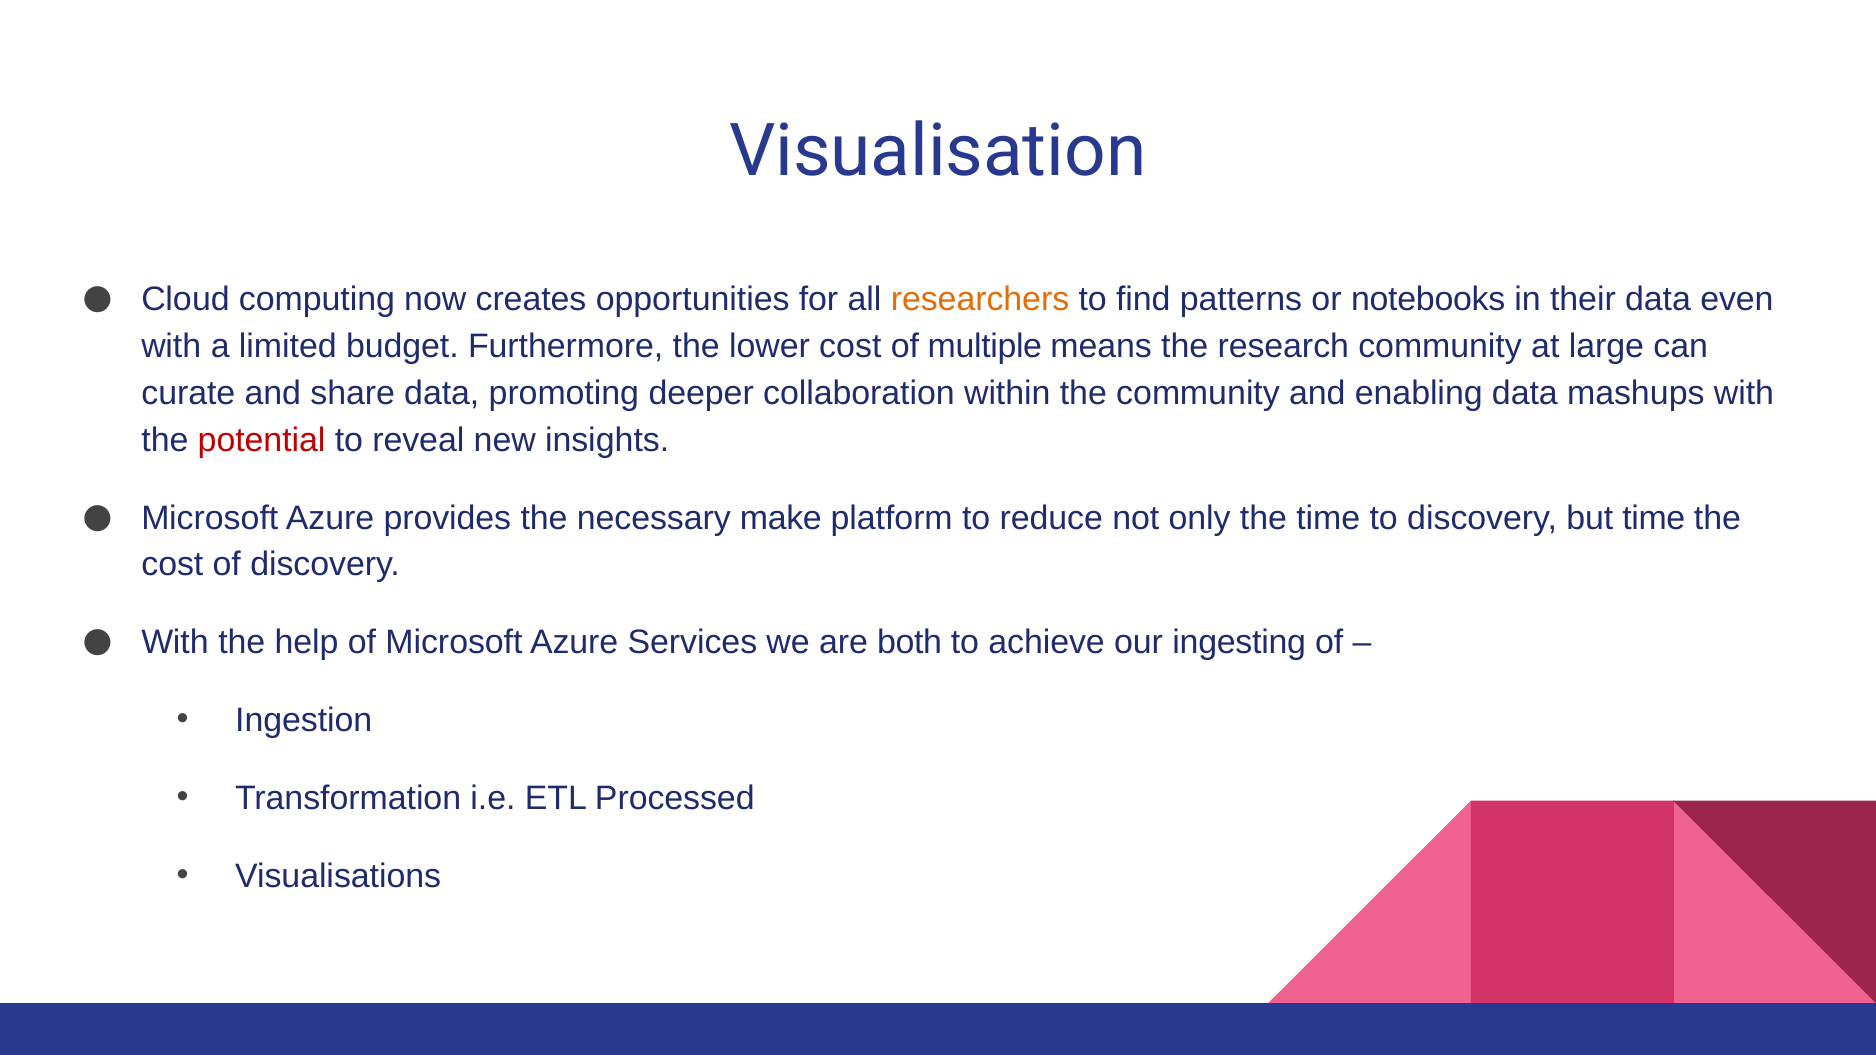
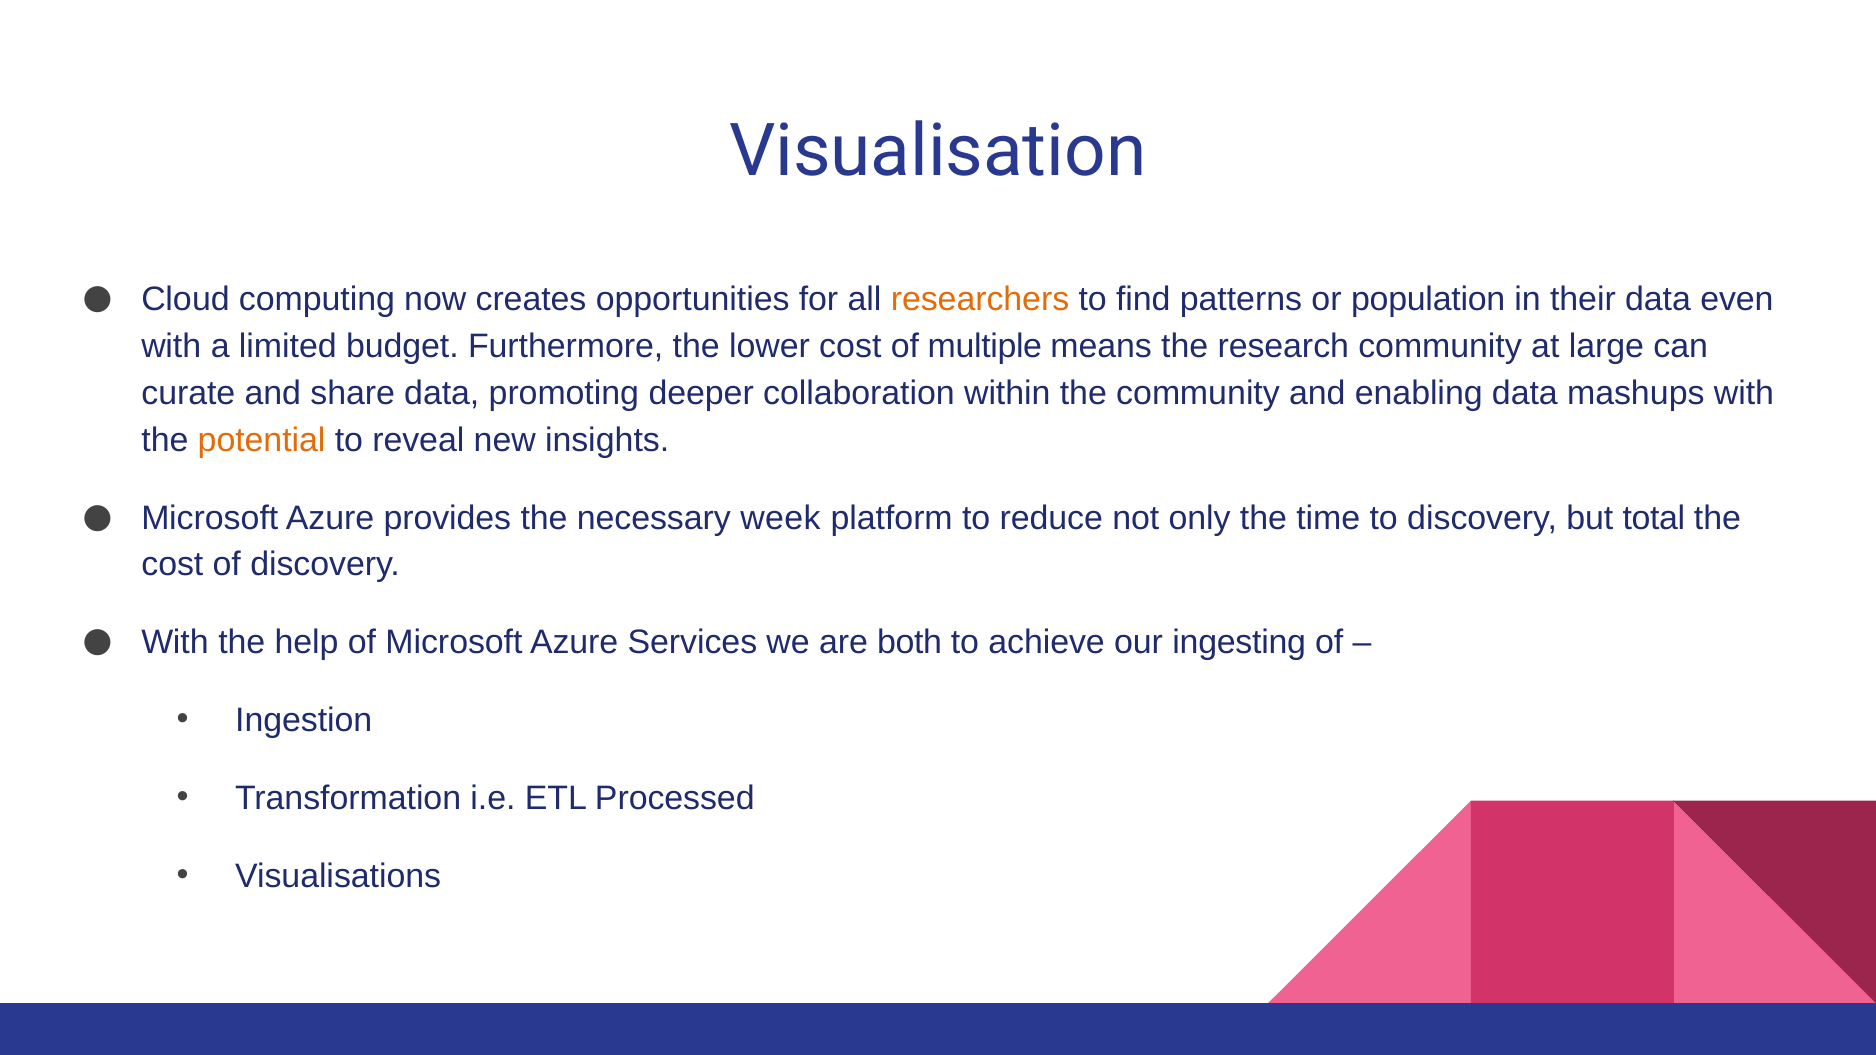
notebooks: notebooks -> population
potential colour: red -> orange
make: make -> week
but time: time -> total
